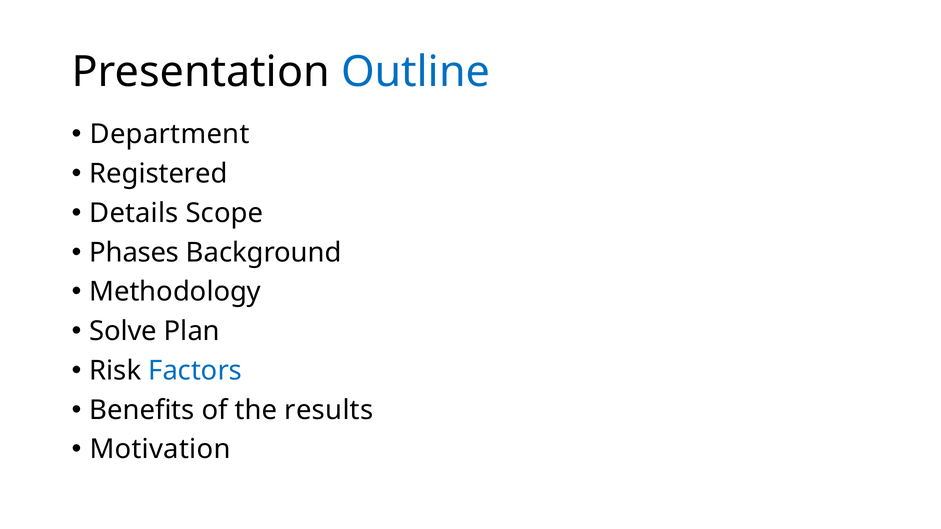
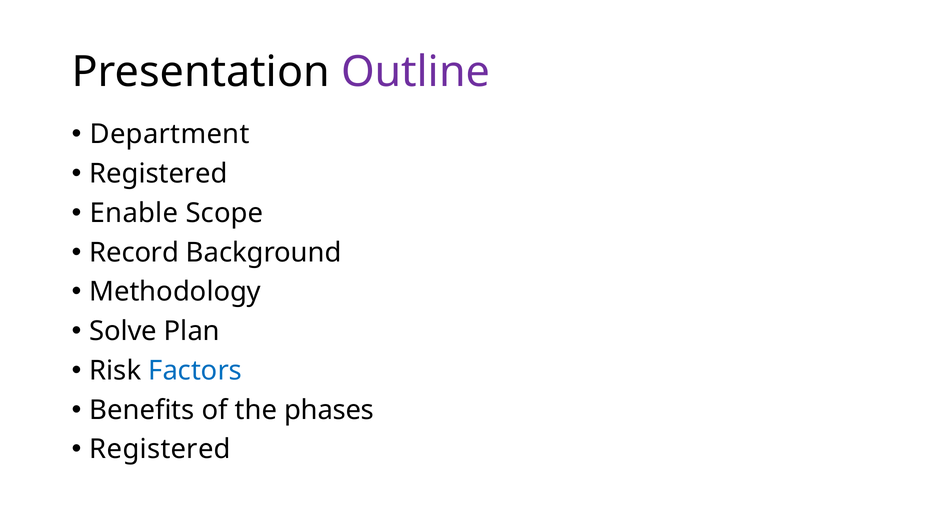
Outline colour: blue -> purple
Details: Details -> Enable
Phases: Phases -> Record
results: results -> phases
Motivation at (160, 450): Motivation -> Registered
